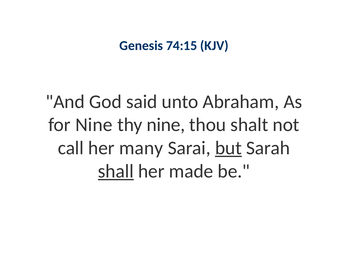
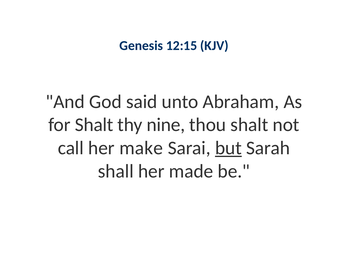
74:15: 74:15 -> 12:15
for Nine: Nine -> Shalt
many: many -> make
shall underline: present -> none
